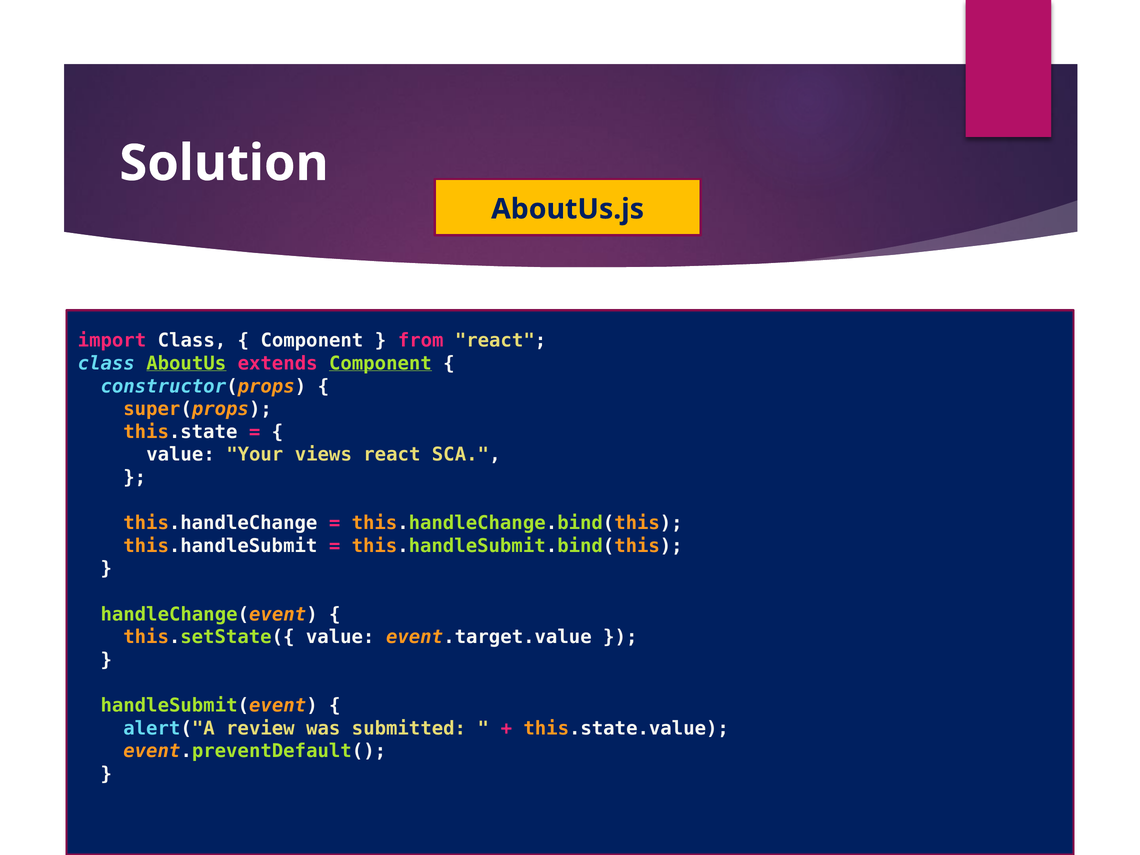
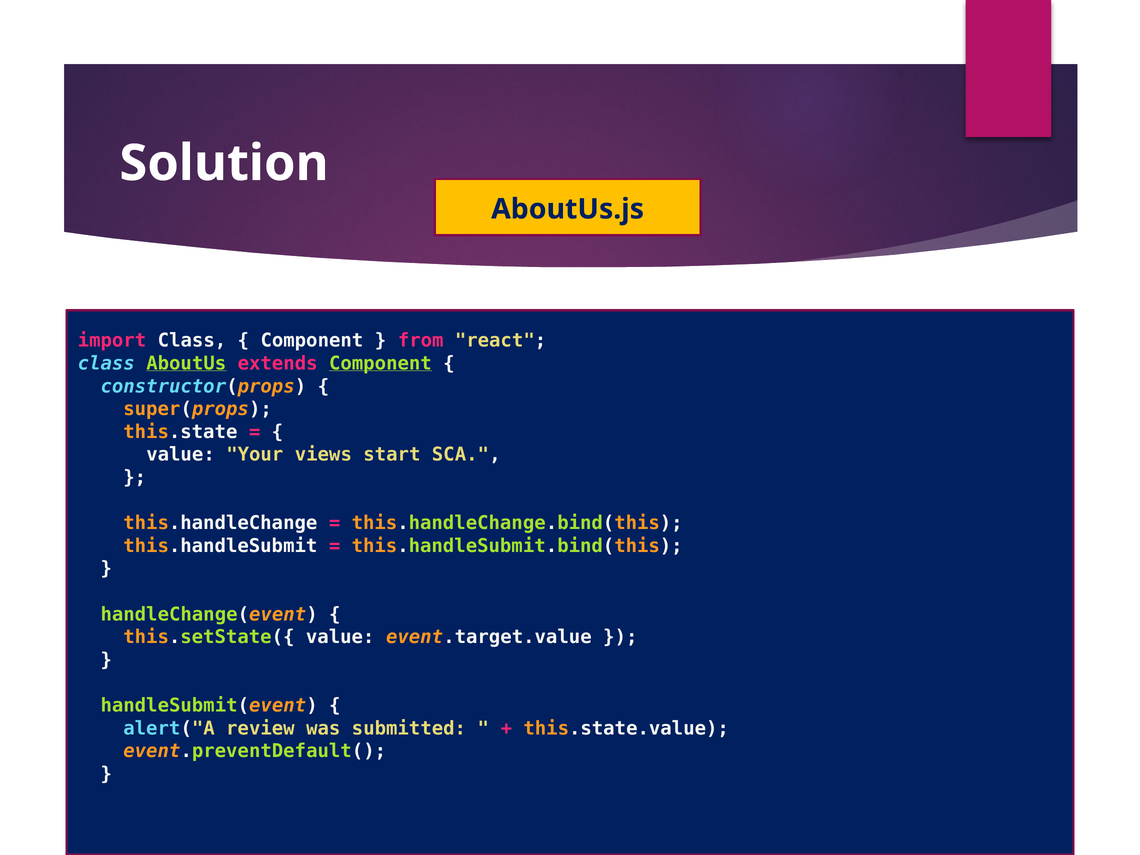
views react: react -> start
